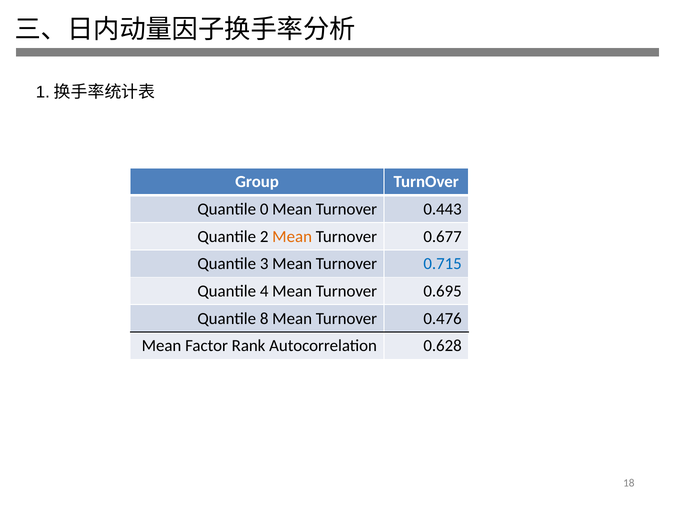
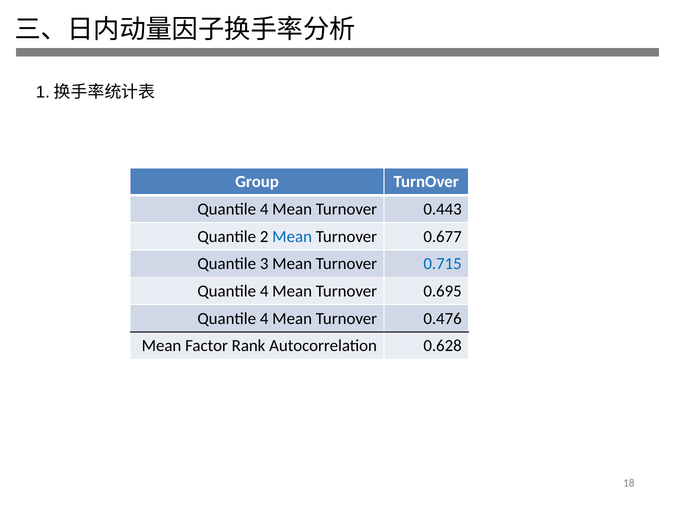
0 at (264, 209): 0 -> 4
Mean at (292, 237) colour: orange -> blue
8 at (264, 319): 8 -> 4
